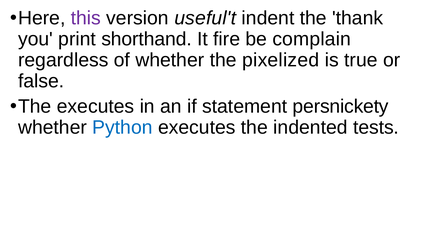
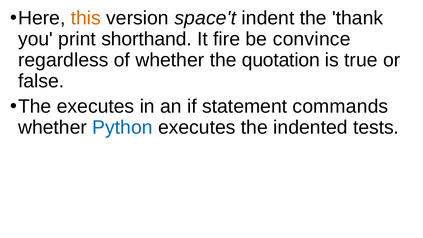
this colour: purple -> orange
useful't: useful't -> space't
complain: complain -> convince
pixelized: pixelized -> quotation
persnickety: persnickety -> commands
